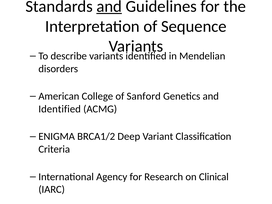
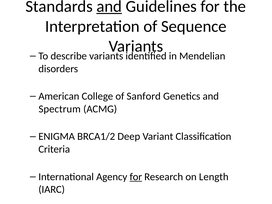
Identified at (60, 109): Identified -> Spectrum
for at (136, 177) underline: none -> present
Clinical: Clinical -> Length
